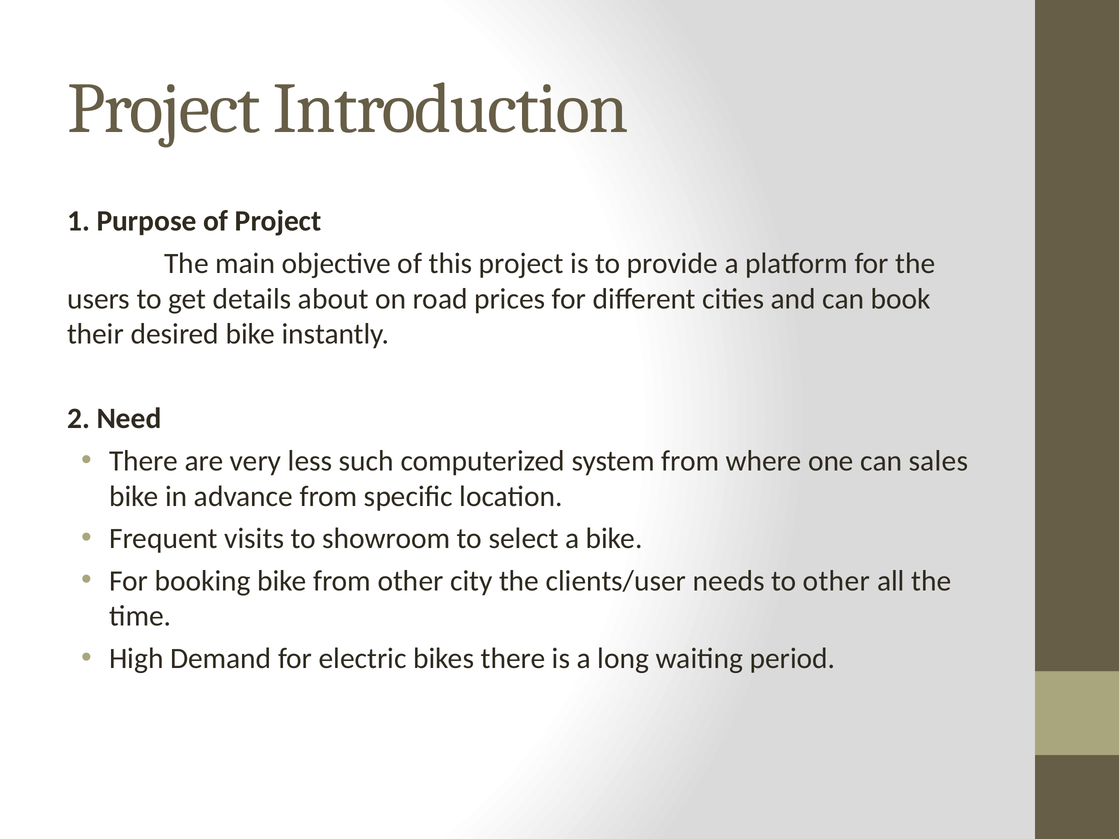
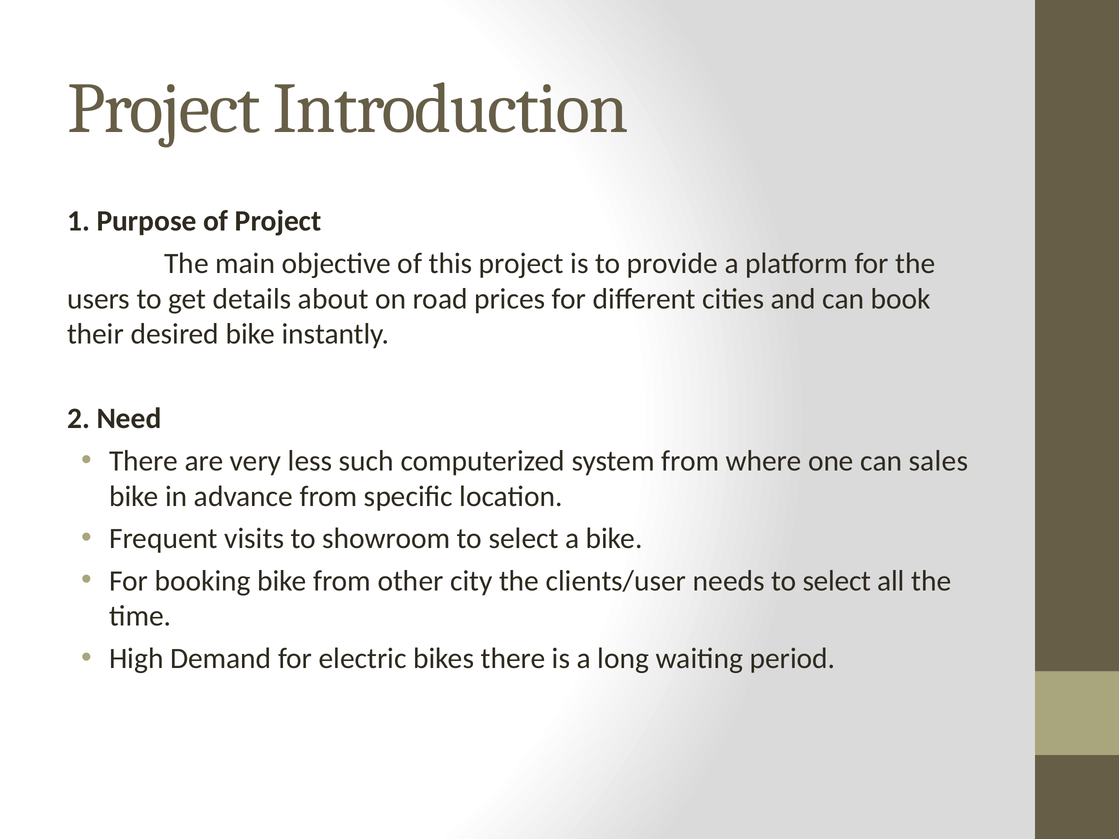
needs to other: other -> select
